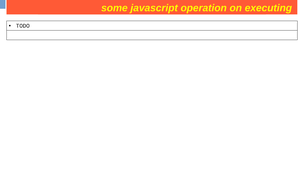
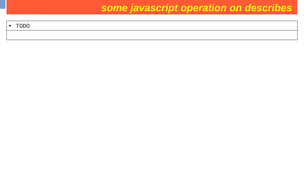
executing: executing -> describes
